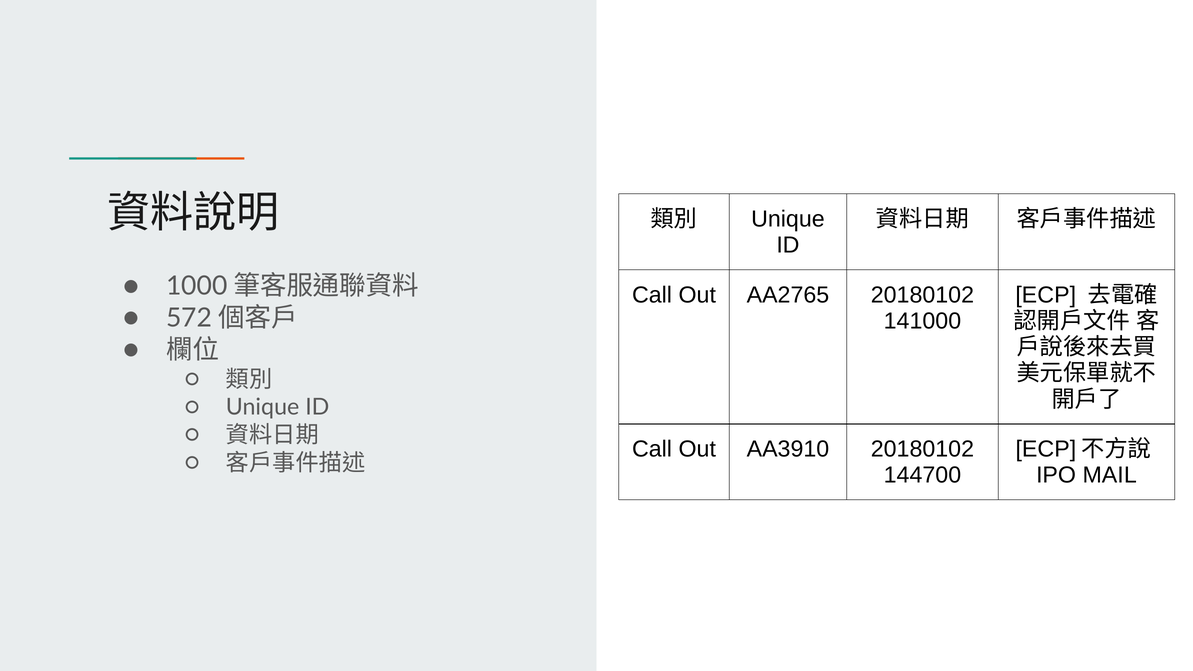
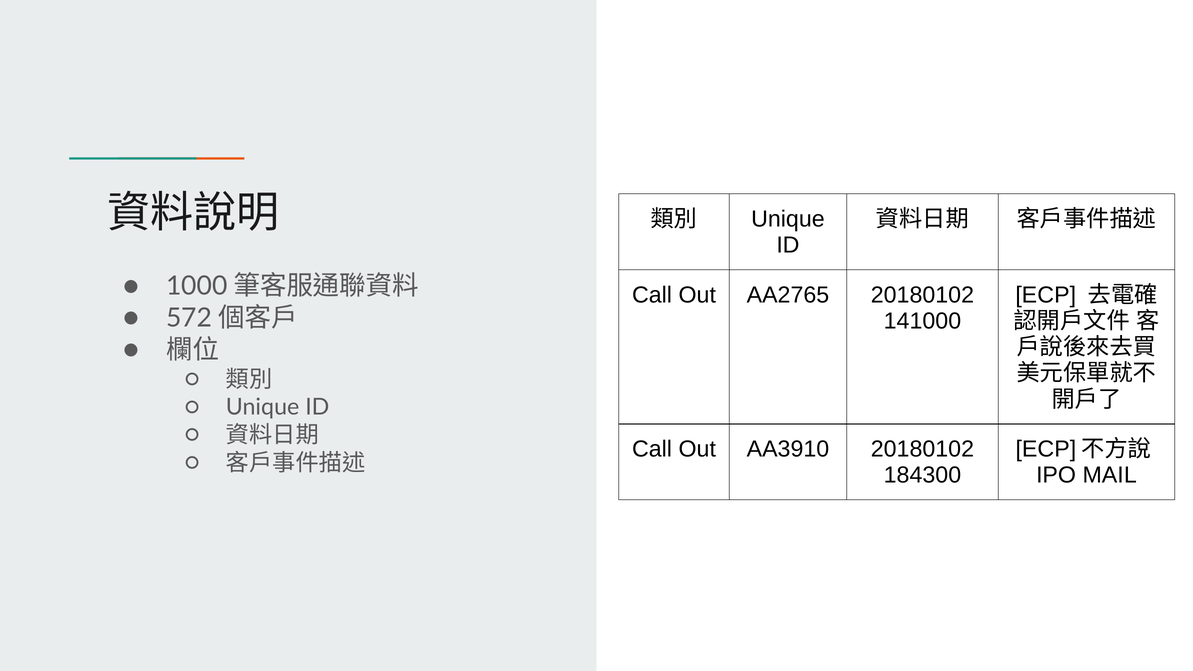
144700: 144700 -> 184300
